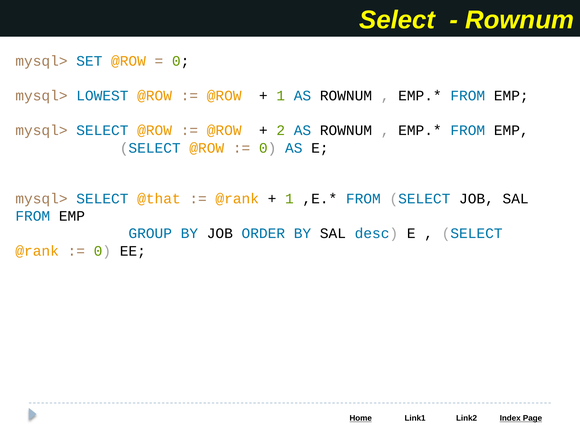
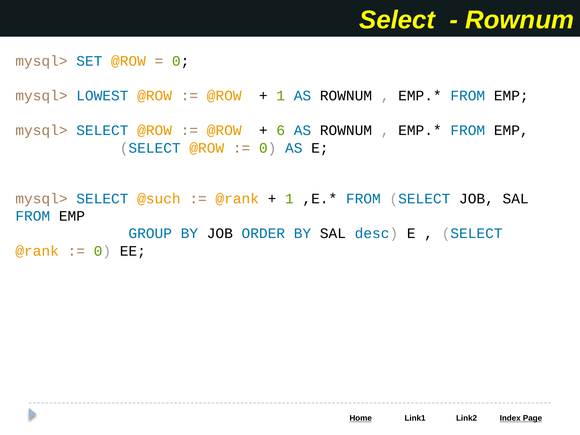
2: 2 -> 6
@that: @that -> @such
